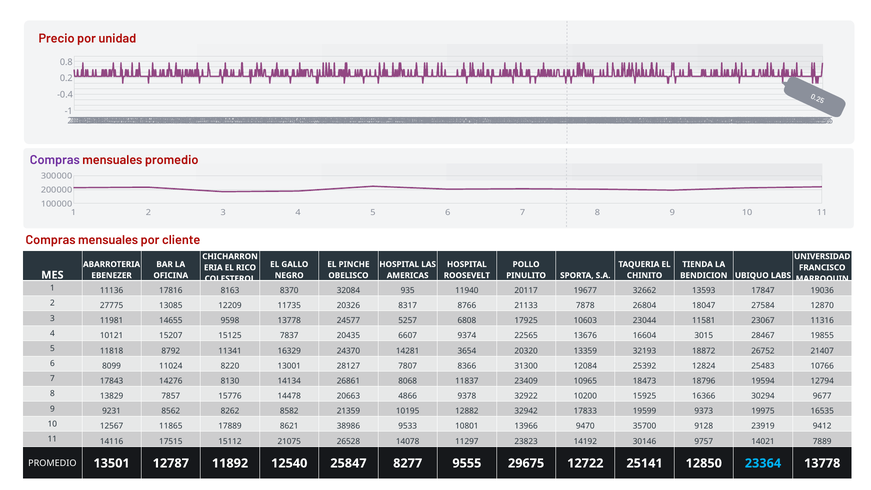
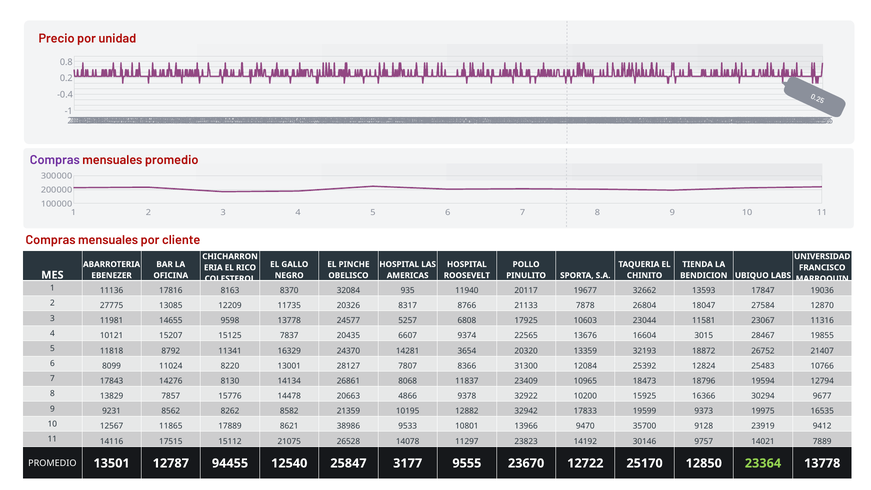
11892: 11892 -> 94455
8277: 8277 -> 3177
29675: 29675 -> 23670
25141: 25141 -> 25170
23364 colour: light blue -> light green
